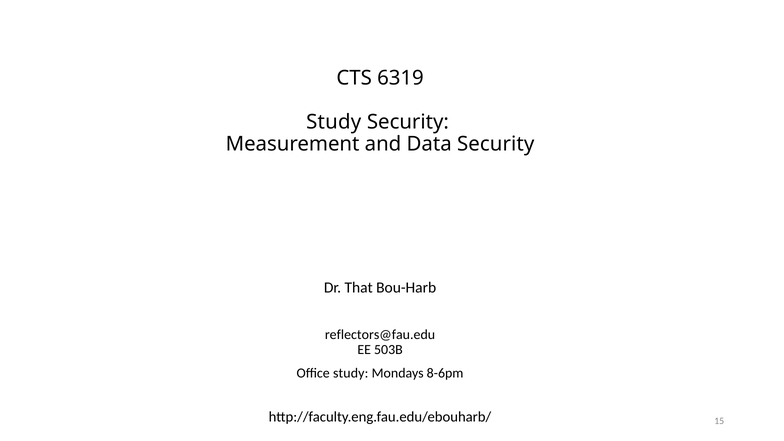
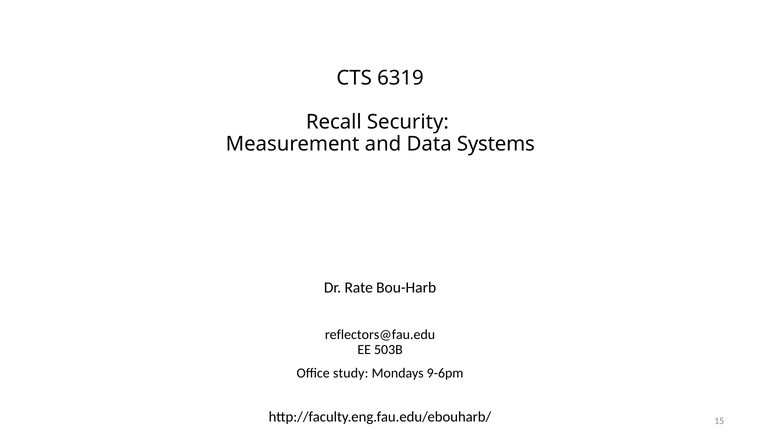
Study at (334, 122): Study -> Recall
Data Security: Security -> Systems
That: That -> Rate
8-6pm: 8-6pm -> 9-6pm
